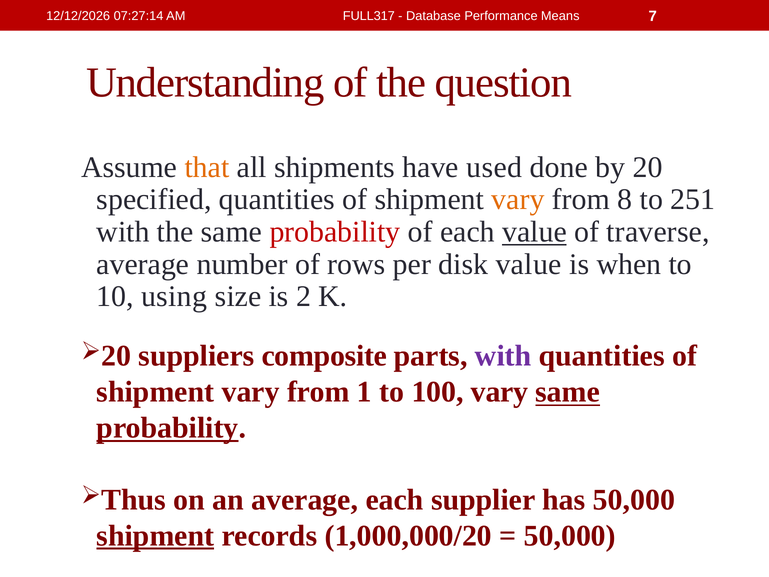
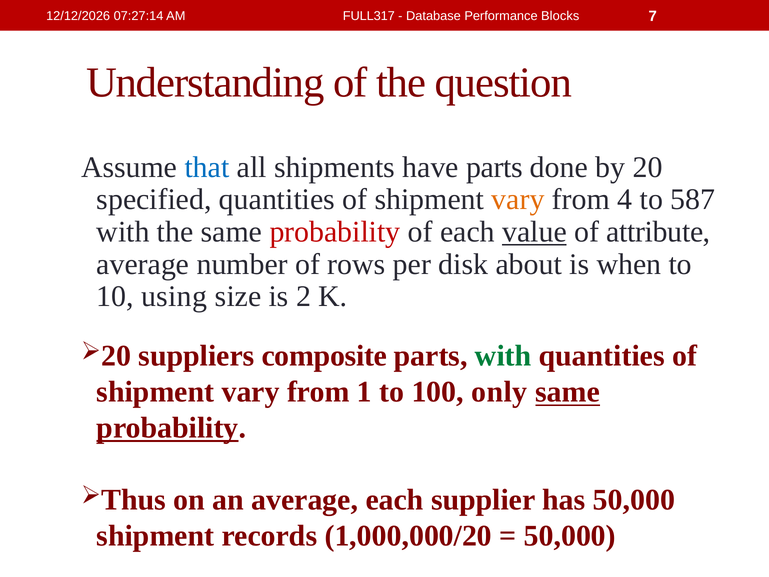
Means: Means -> Blocks
that colour: orange -> blue
have used: used -> parts
8: 8 -> 4
251: 251 -> 587
traverse: traverse -> attribute
disk value: value -> about
with at (503, 356) colour: purple -> green
100 vary: vary -> only
shipment at (155, 535) underline: present -> none
